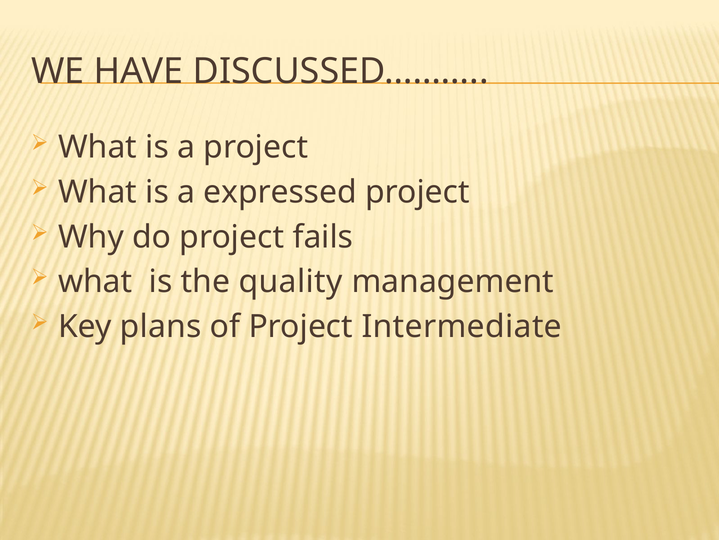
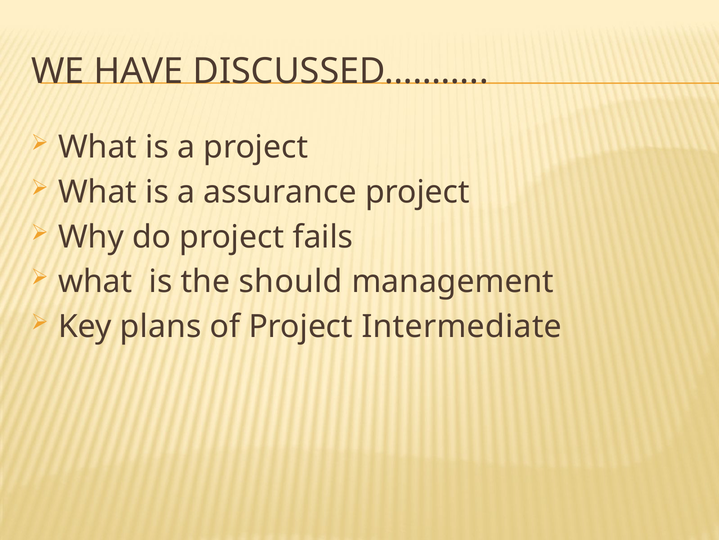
expressed: expressed -> assurance
quality: quality -> should
